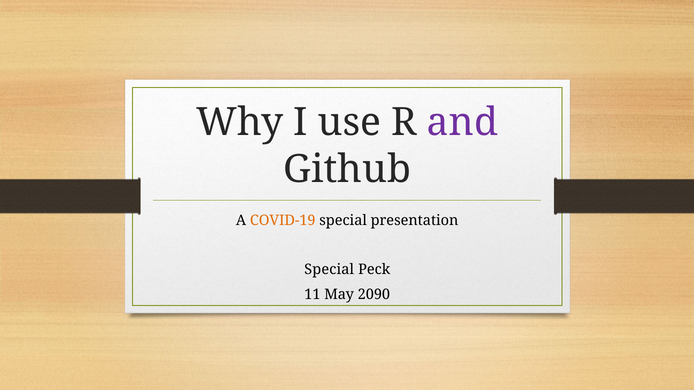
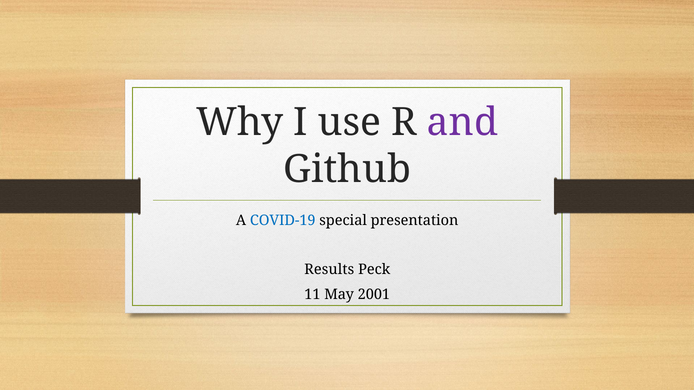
COVID-19 colour: orange -> blue
Special at (329, 270): Special -> Results
2090: 2090 -> 2001
